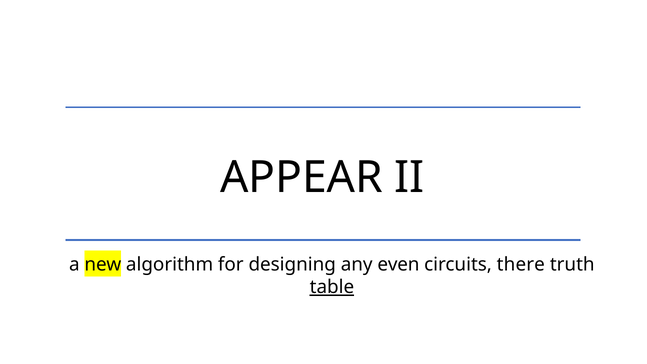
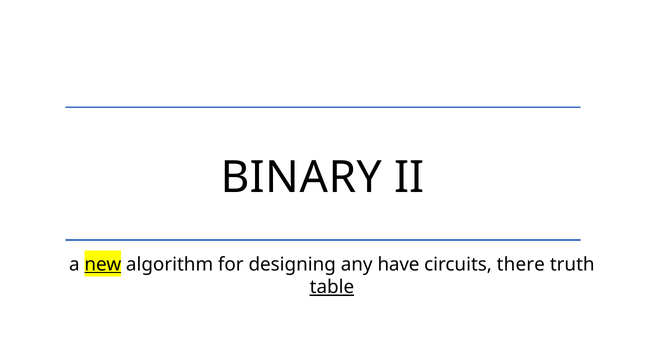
APPEAR: APPEAR -> BINARY
new underline: none -> present
even: even -> have
